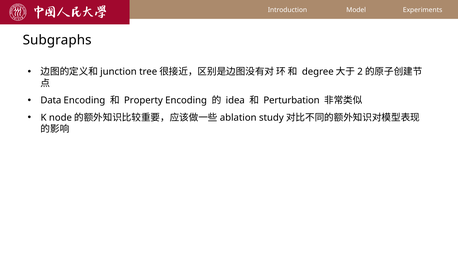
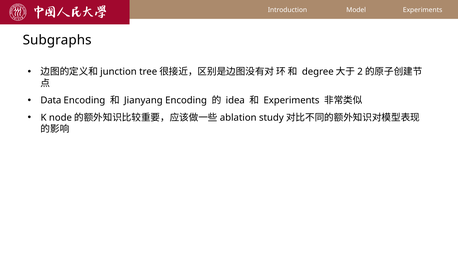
Property: Property -> Jianyang
Perturbation at (292, 100): Perturbation -> Experiments
